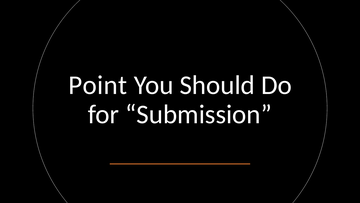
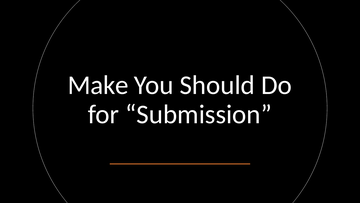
Point: Point -> Make
